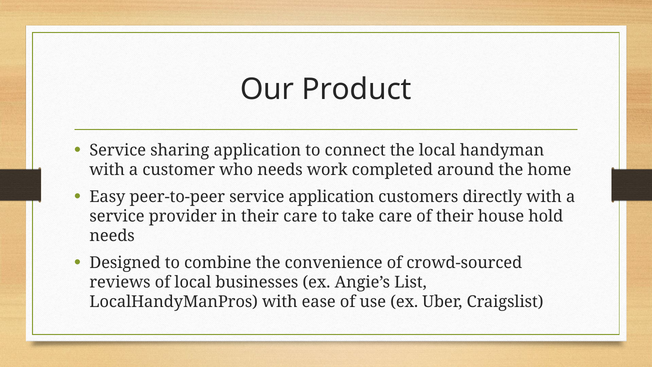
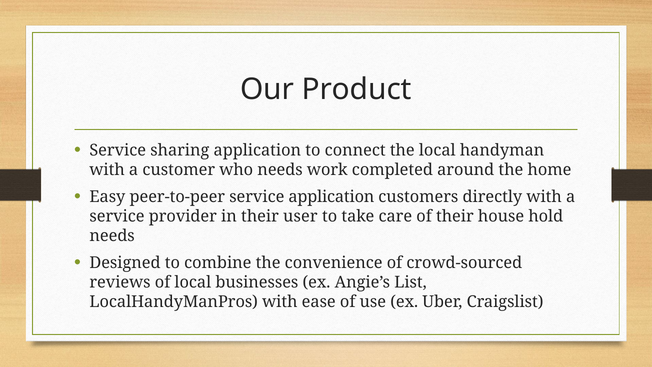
their care: care -> user
